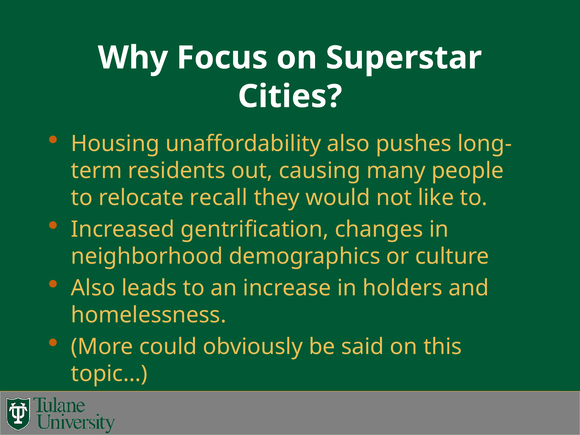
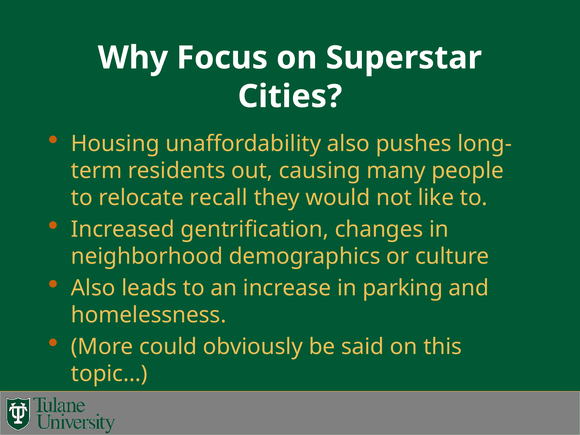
holders: holders -> parking
